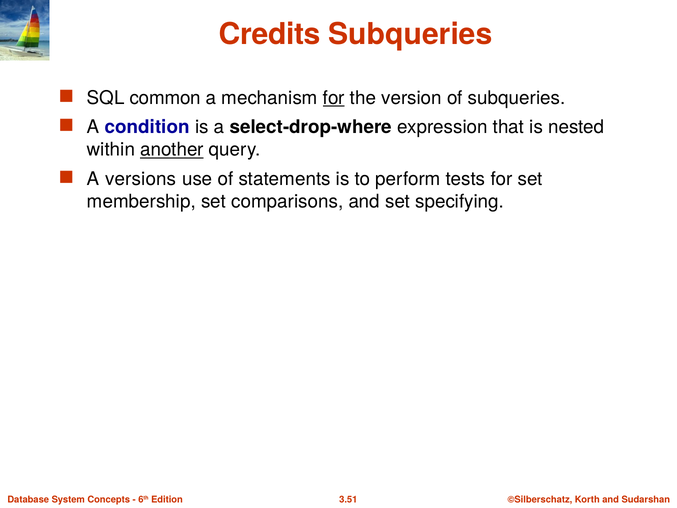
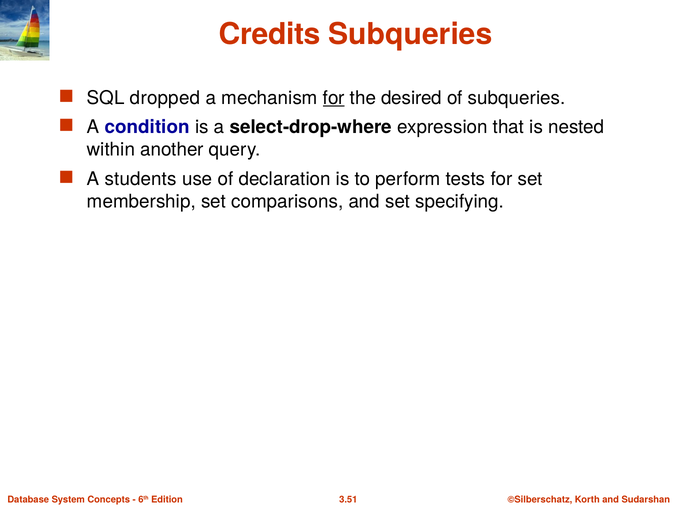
common: common -> dropped
version: version -> desired
another underline: present -> none
versions: versions -> students
statements: statements -> declaration
